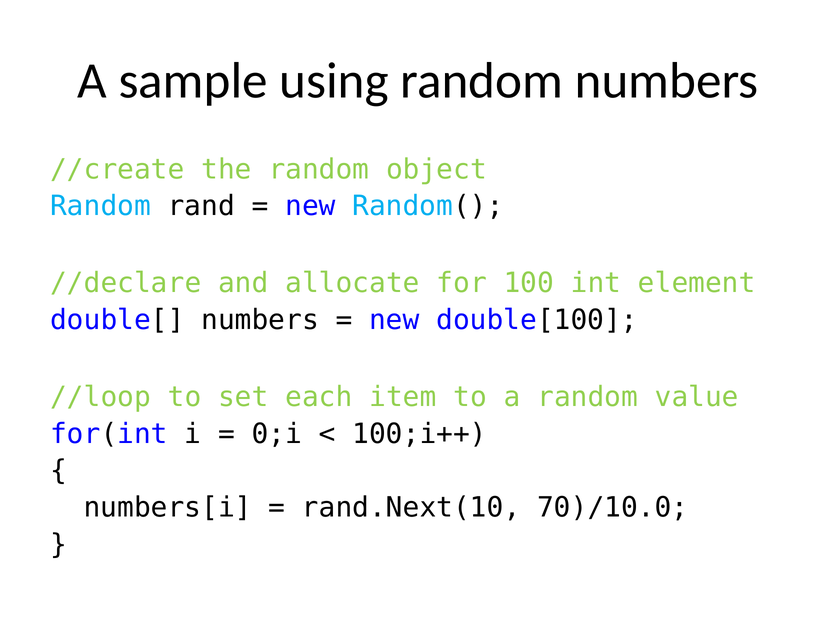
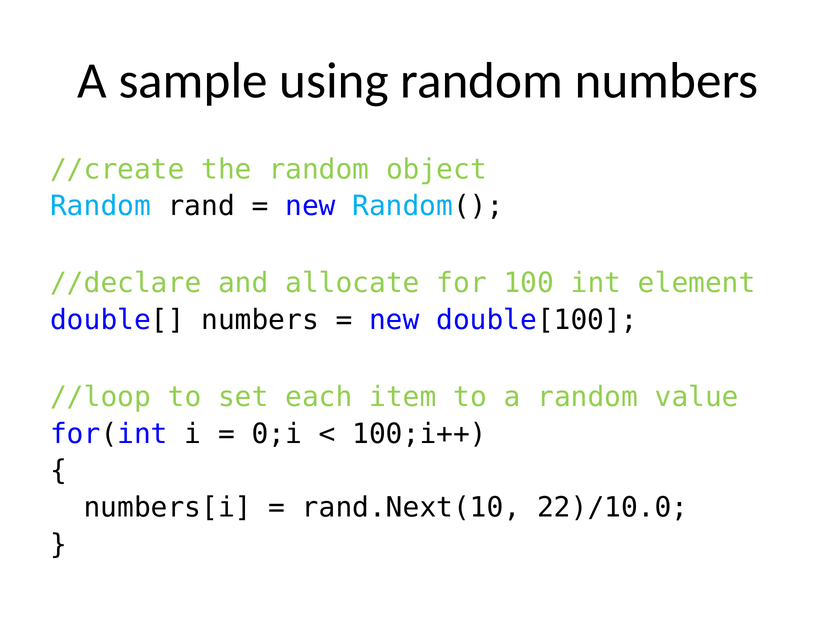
70)/10.0: 70)/10.0 -> 22)/10.0
